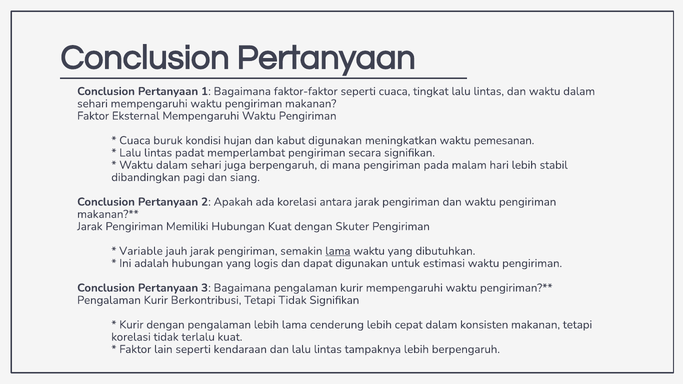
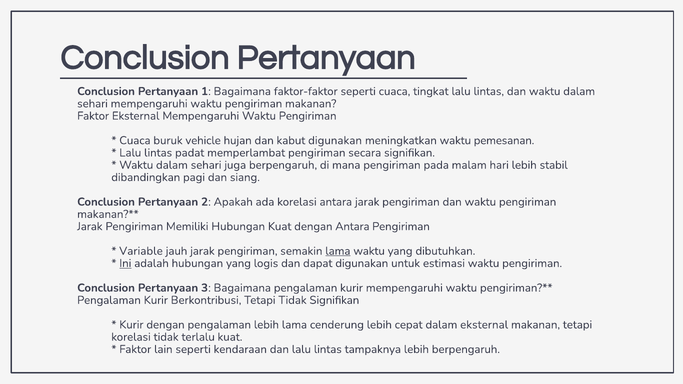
kondisi: kondisi -> vehicle
dengan Skuter: Skuter -> Antara
Ini underline: none -> present
dalam konsisten: konsisten -> eksternal
